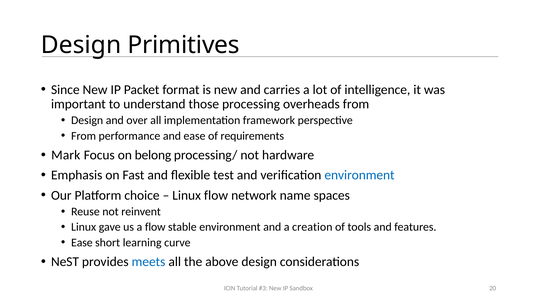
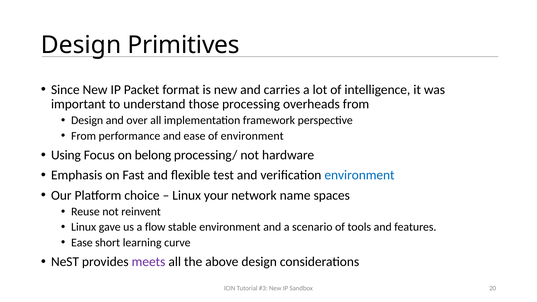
of requirements: requirements -> environment
Mark: Mark -> Using
Linux flow: flow -> your
creation: creation -> scenario
meets colour: blue -> purple
